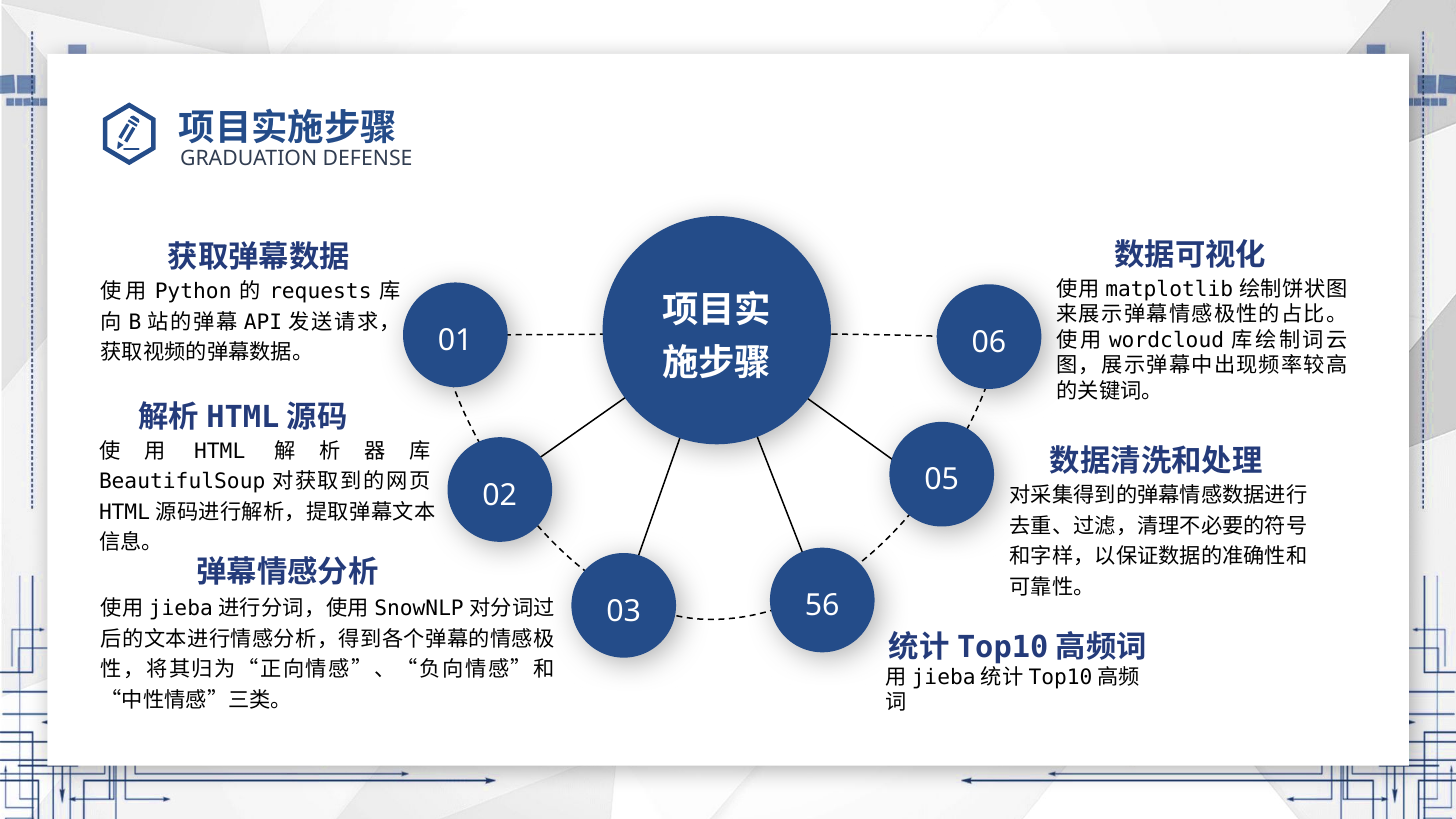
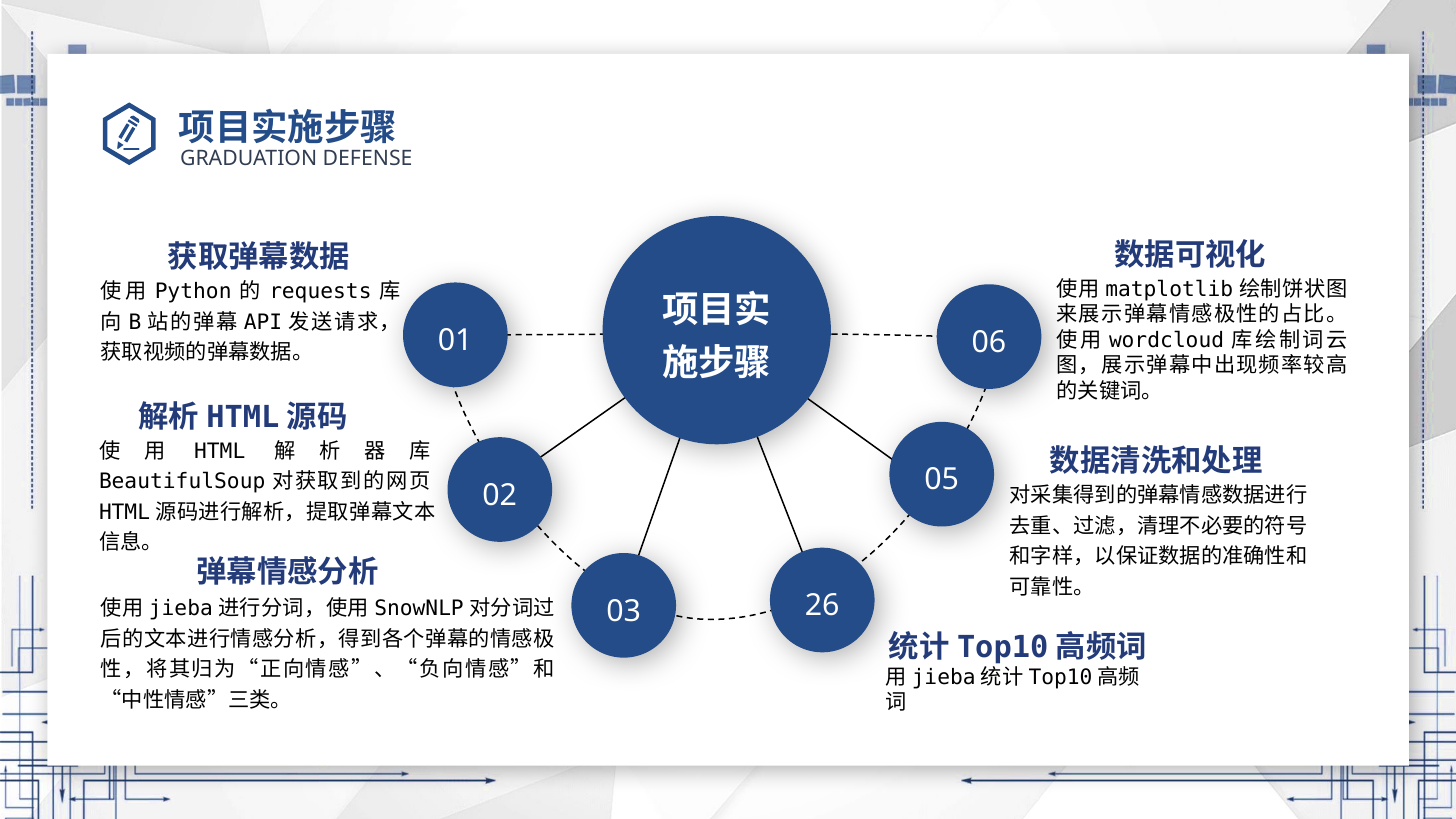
56: 56 -> 26
